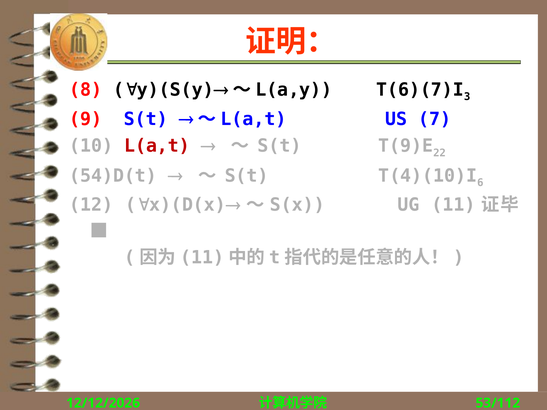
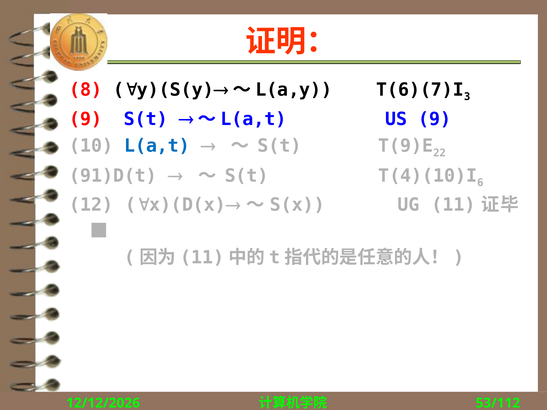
US 7: 7 -> 9
L(a,t colour: red -> blue
54)D(t: 54)D(t -> 91)D(t
